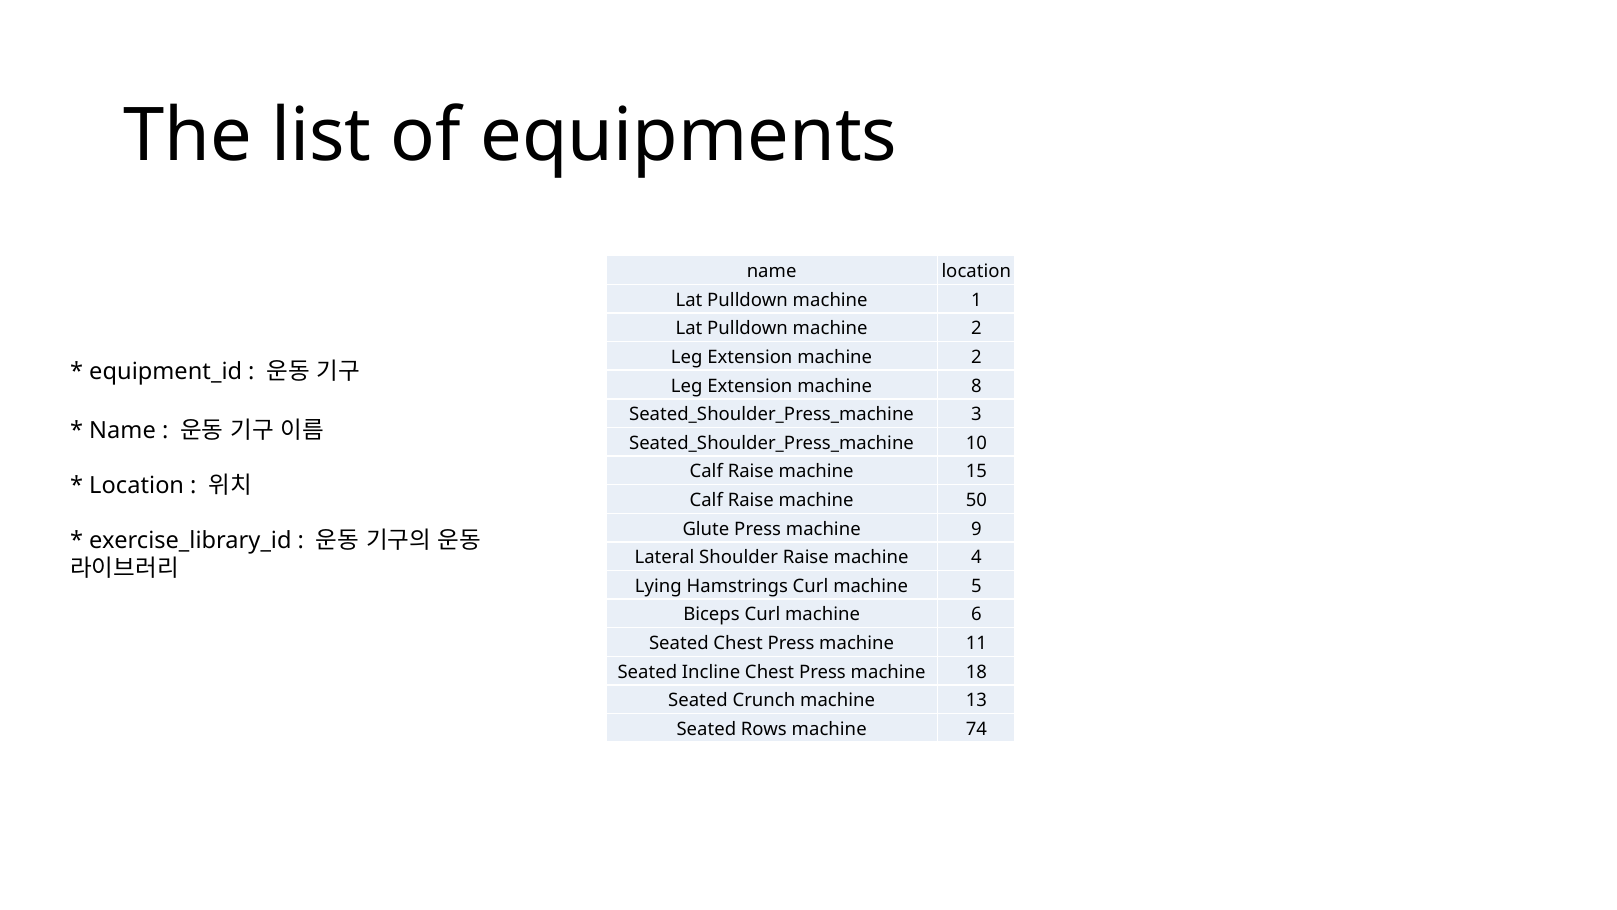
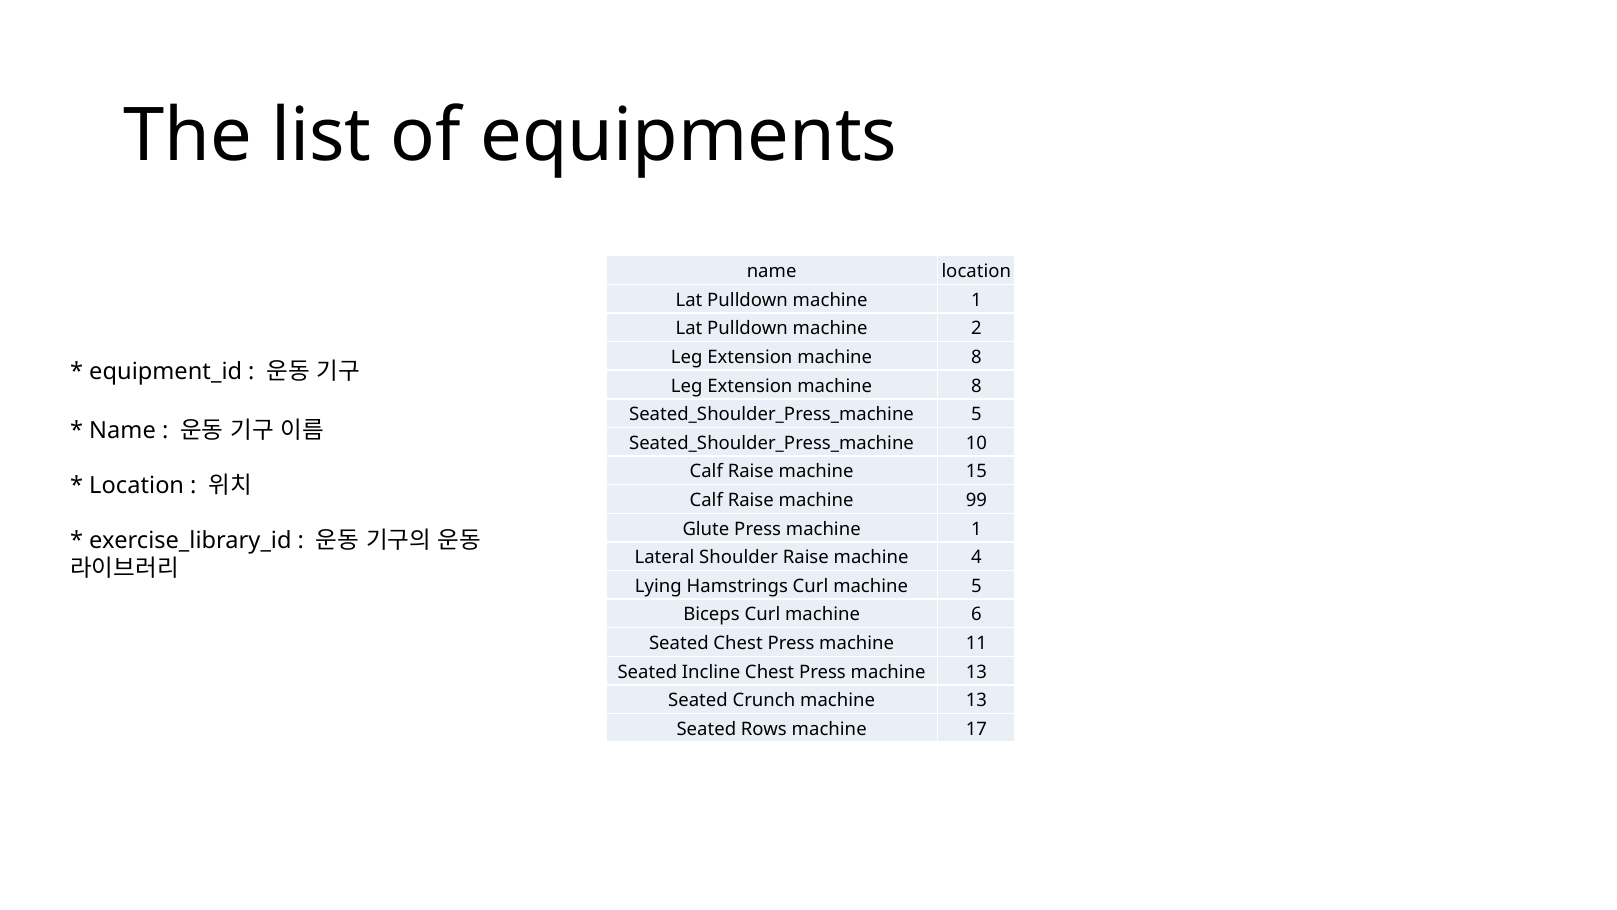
2 at (976, 357): 2 -> 8
3 at (976, 414): 3 -> 5
50: 50 -> 99
Press machine 9: 9 -> 1
Press machine 18: 18 -> 13
74: 74 -> 17
